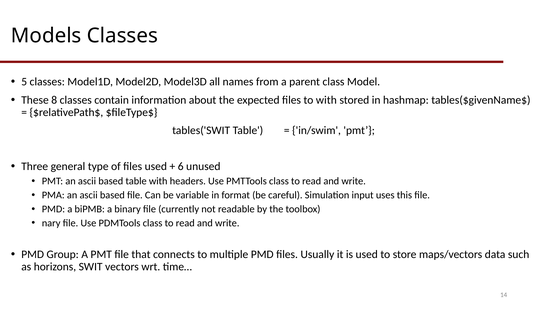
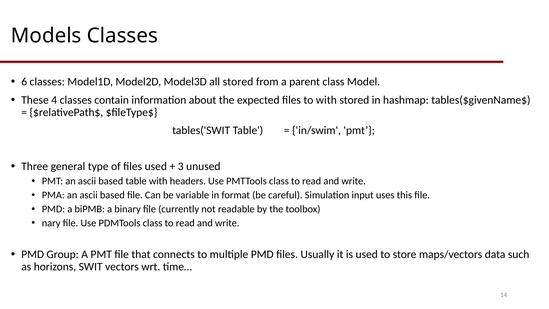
5: 5 -> 6
all names: names -> stored
8: 8 -> 4
6: 6 -> 3
